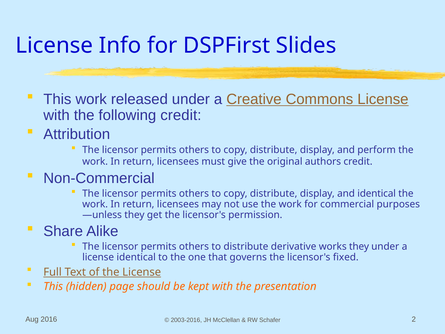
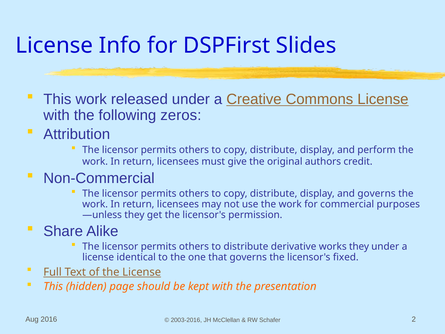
following credit: credit -> zeros
and identical: identical -> governs
